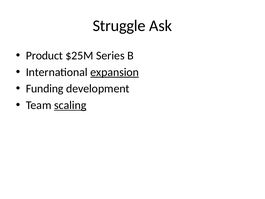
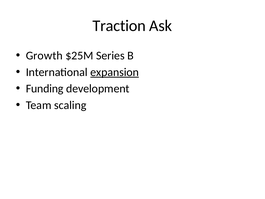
Struggle: Struggle -> Traction
Product: Product -> Growth
scaling underline: present -> none
